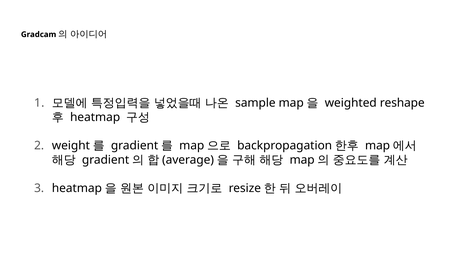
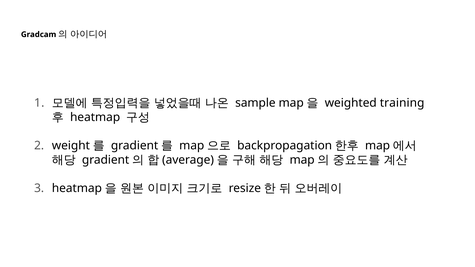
reshape: reshape -> training
